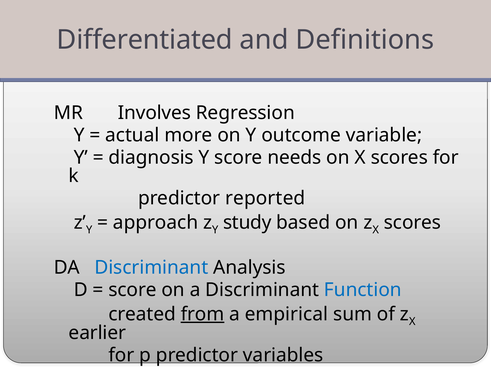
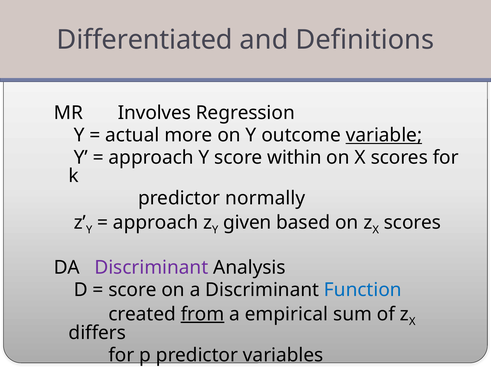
variable underline: none -> present
diagnosis at (151, 158): diagnosis -> approach
needs: needs -> within
reported: reported -> normally
study: study -> given
Discriminant at (151, 268) colour: blue -> purple
earlier: earlier -> differs
